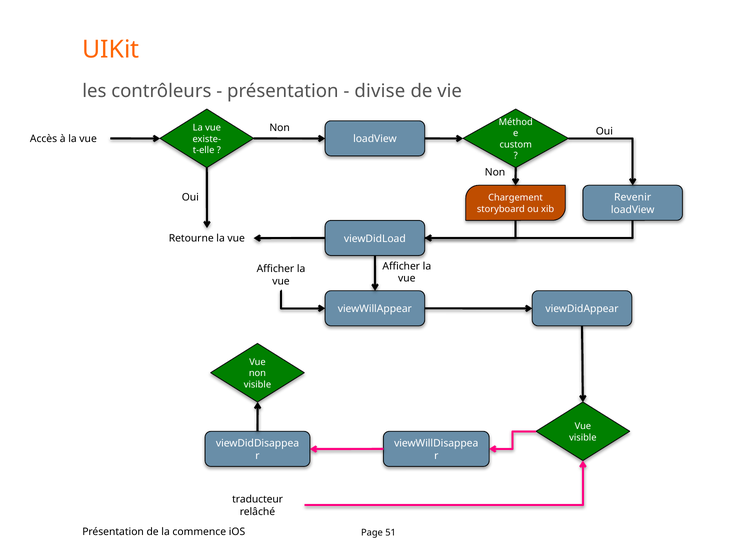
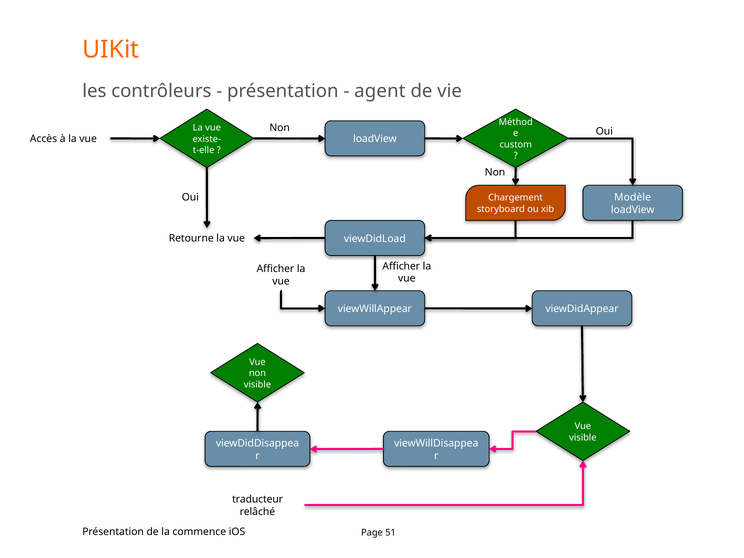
divise: divise -> agent
Revenir: Revenir -> Modèle
